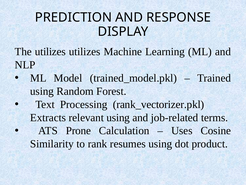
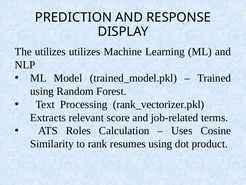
relevant using: using -> score
Prone: Prone -> Roles
